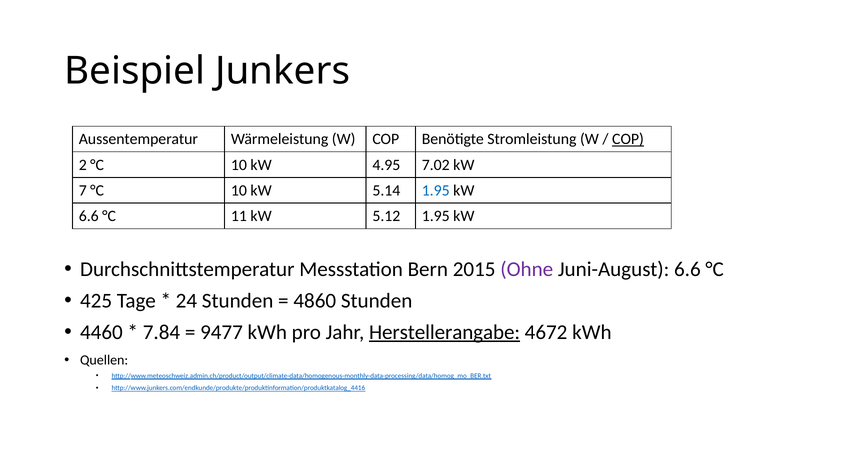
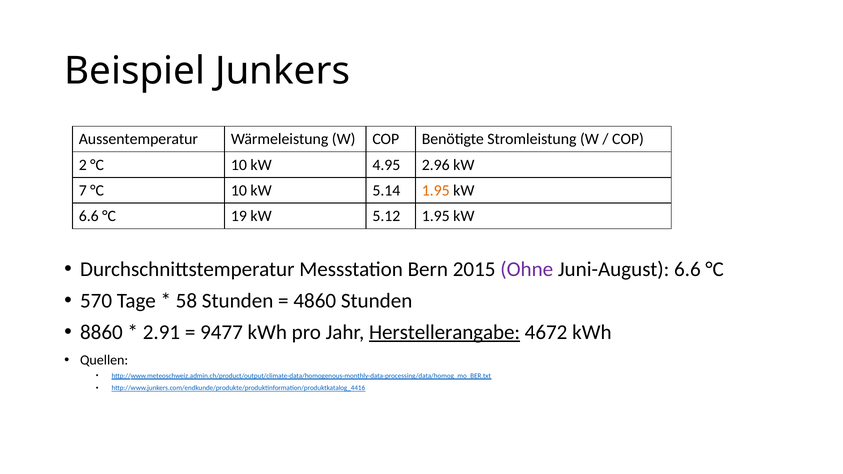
COP at (628, 139) underline: present -> none
7.02: 7.02 -> 2.96
1.95 at (436, 191) colour: blue -> orange
11: 11 -> 19
425: 425 -> 570
24: 24 -> 58
4460: 4460 -> 8860
7.84: 7.84 -> 2.91
